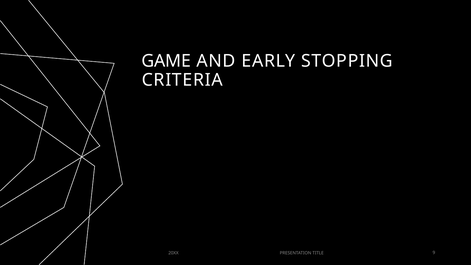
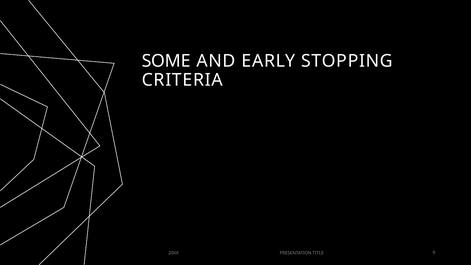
GAME: GAME -> SOME
